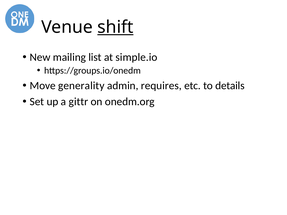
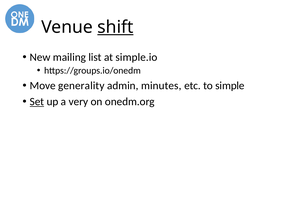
requires: requires -> minutes
details: details -> simple
Set underline: none -> present
gittr: gittr -> very
